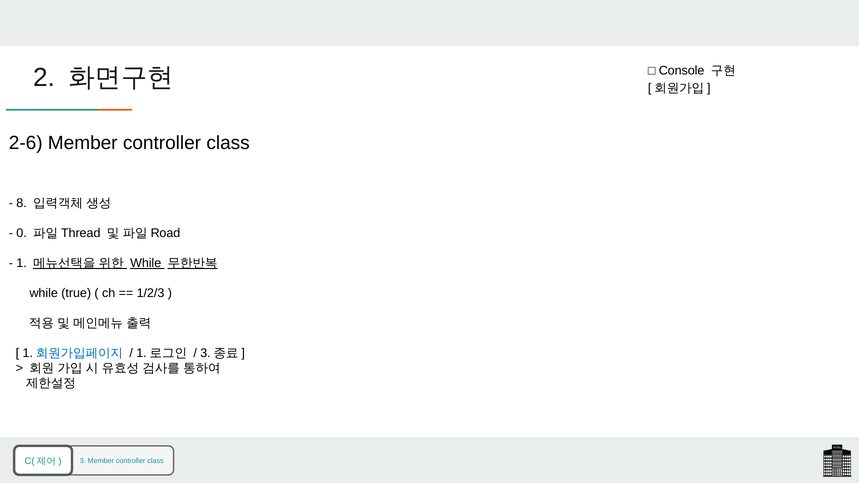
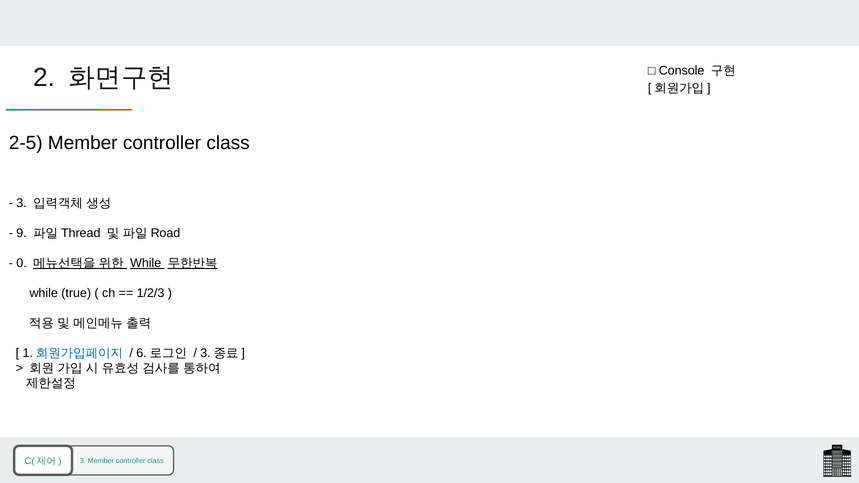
2-6: 2-6 -> 2-5
8 at (22, 203): 8 -> 3
0: 0 -> 9
1 at (22, 263): 1 -> 0
1 at (142, 353): 1 -> 6
